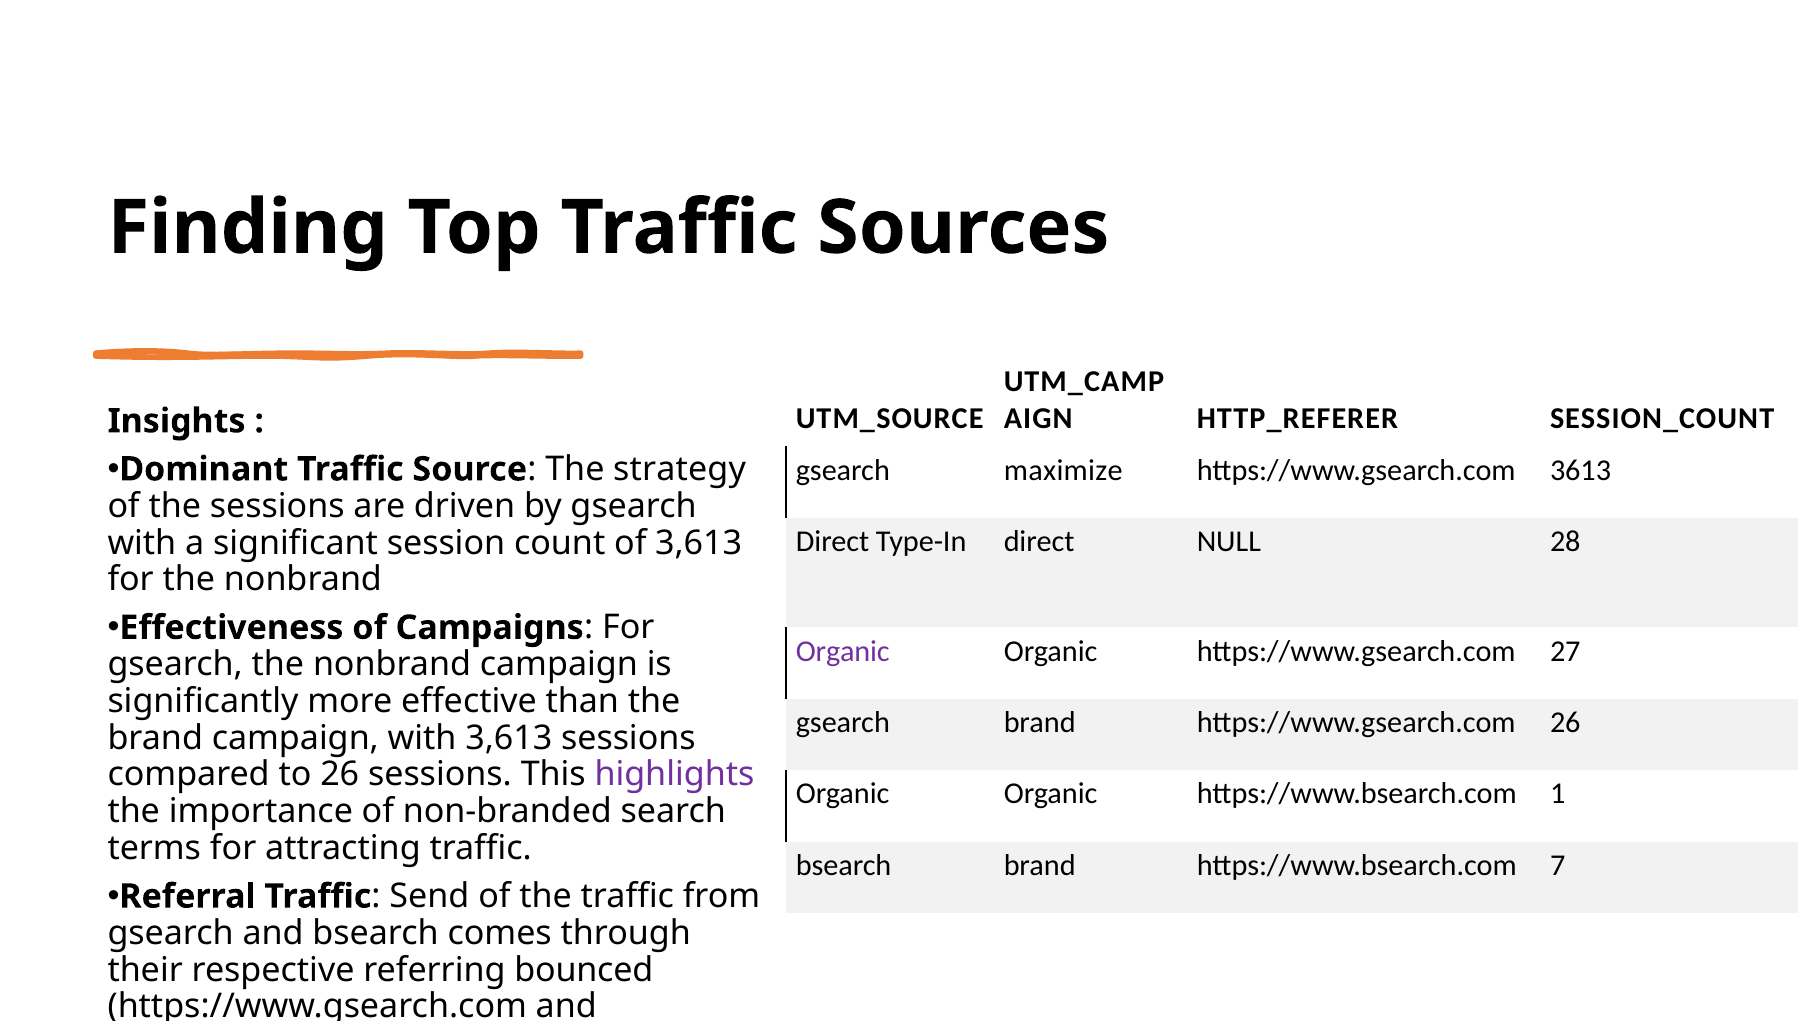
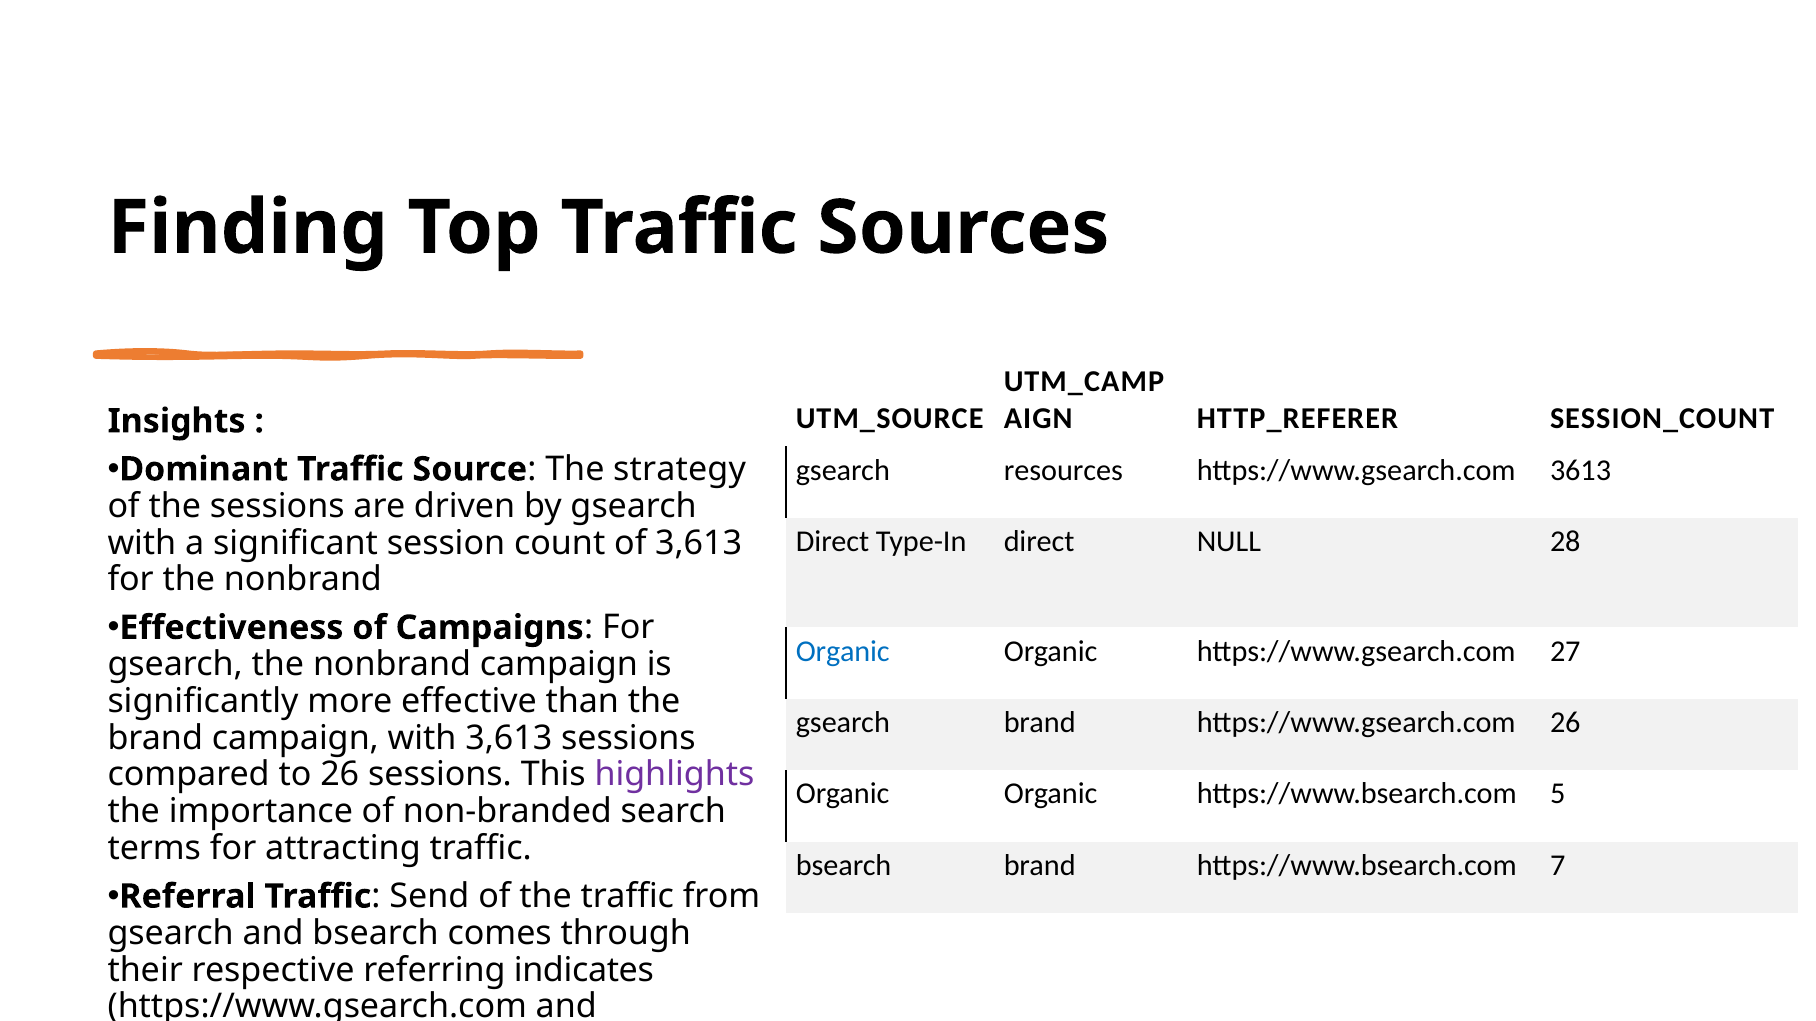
maximize: maximize -> resources
Organic at (843, 652) colour: purple -> blue
1: 1 -> 5
bounced: bounced -> indicates
